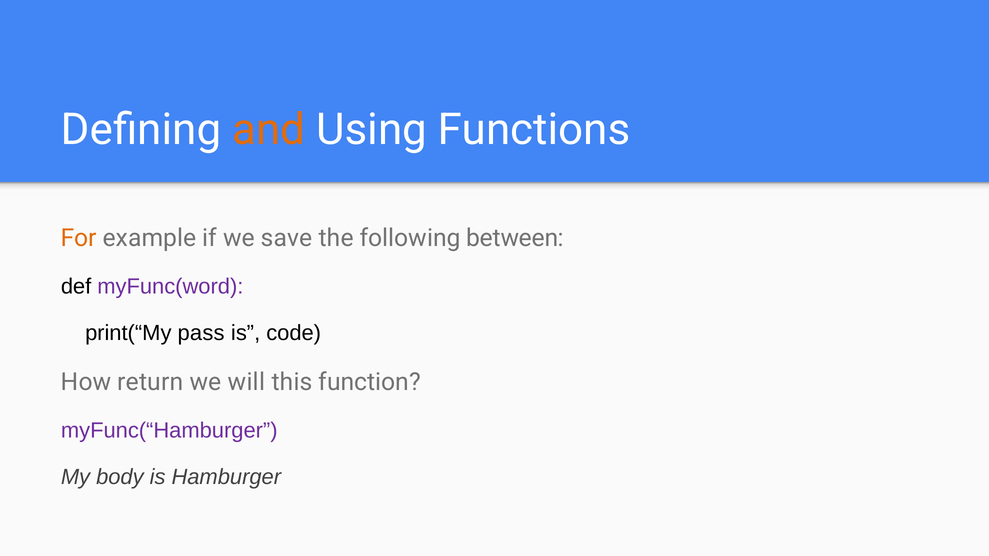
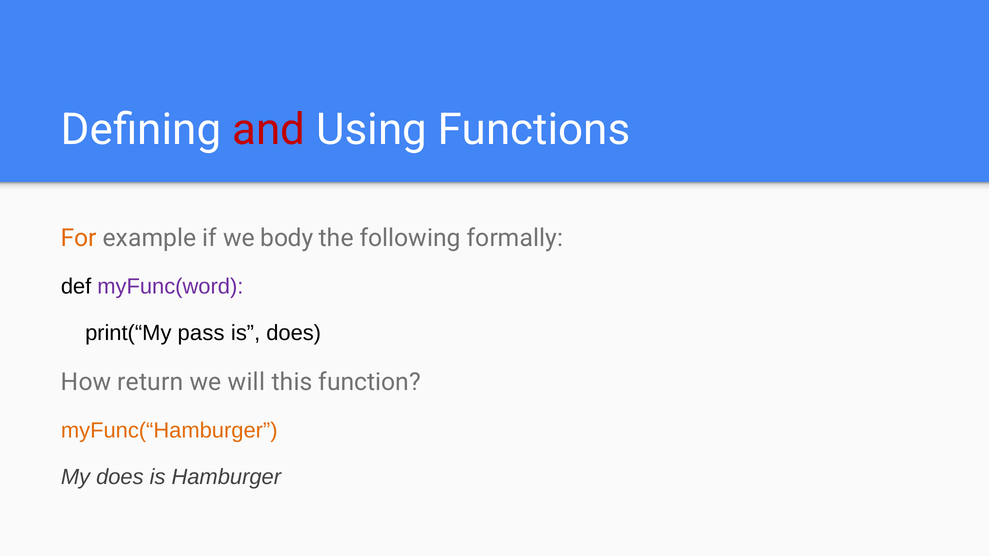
and colour: orange -> red
save: save -> body
between: between -> formally
is code: code -> does
myFunc(“Hamburger colour: purple -> orange
My body: body -> does
